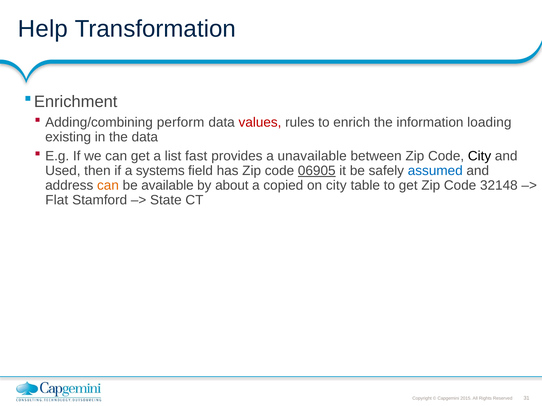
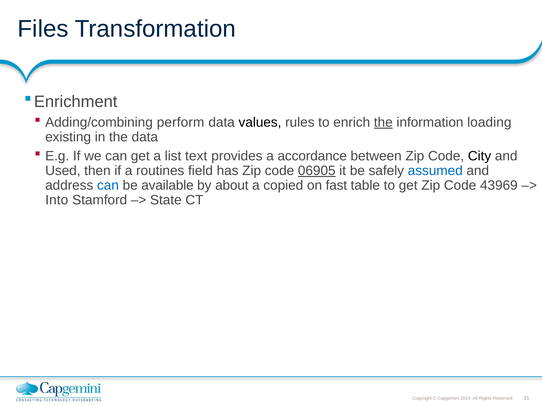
Help: Help -> Files
values colour: red -> black
the at (383, 123) underline: none -> present
fast: fast -> text
unavailable: unavailable -> accordance
systems: systems -> routines
can at (108, 186) colour: orange -> blue
on city: city -> fast
32148: 32148 -> 43969
Flat: Flat -> Into
